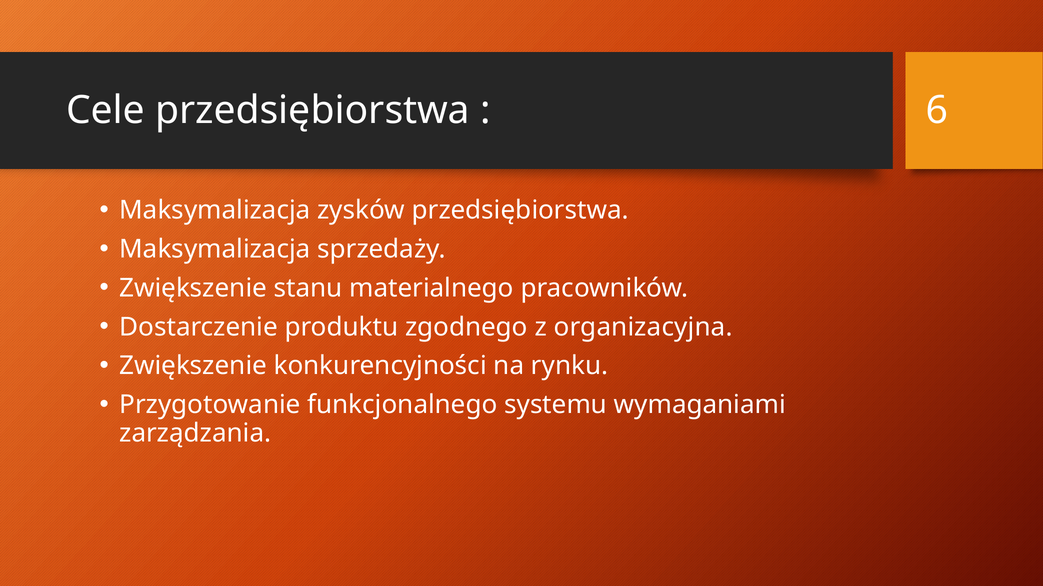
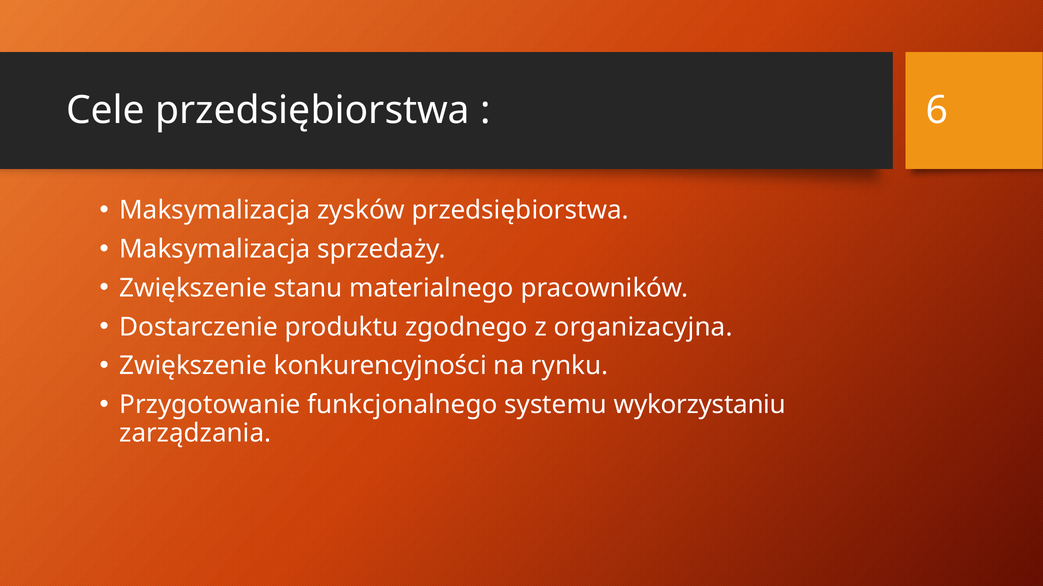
wymaganiami: wymaganiami -> wykorzystaniu
